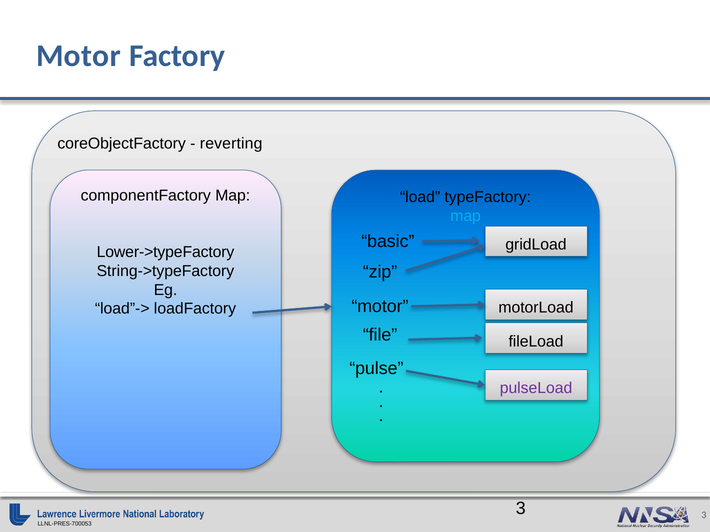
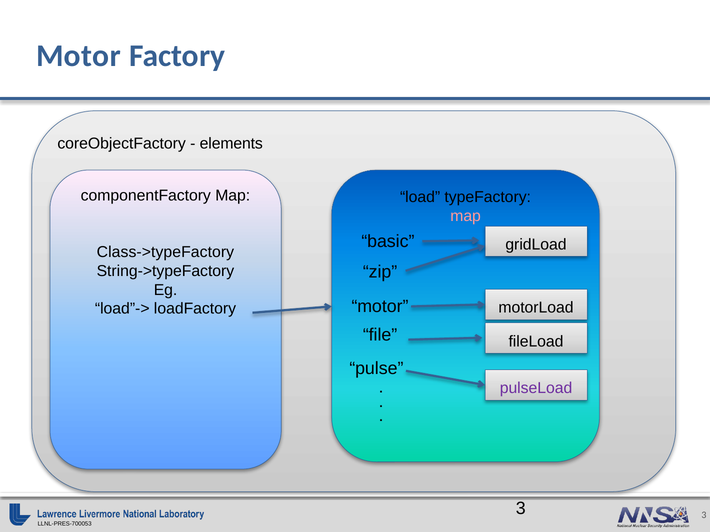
reverting: reverting -> elements
map at (466, 216) colour: light blue -> pink
Lower->typeFactory: Lower->typeFactory -> Class->typeFactory
